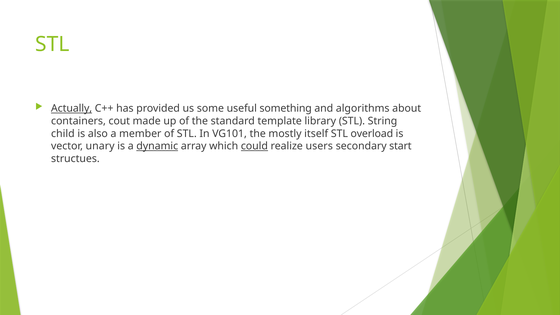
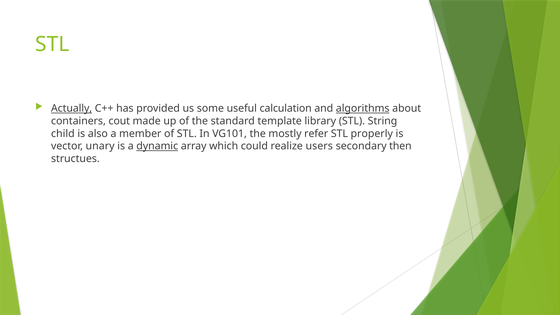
something: something -> calculation
algorithms underline: none -> present
itself: itself -> refer
overload: overload -> properly
could underline: present -> none
start: start -> then
